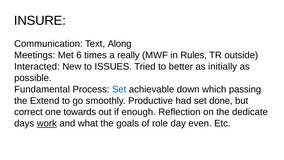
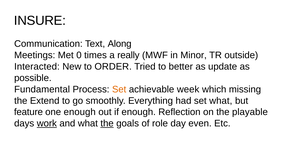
6: 6 -> 0
Rules: Rules -> Minor
ISSUES: ISSUES -> ORDER
initially: initially -> update
Set at (119, 89) colour: blue -> orange
down: down -> week
passing: passing -> missing
Productive: Productive -> Everything
set done: done -> what
correct: correct -> feature
one towards: towards -> enough
dedicate: dedicate -> playable
the at (107, 123) underline: none -> present
